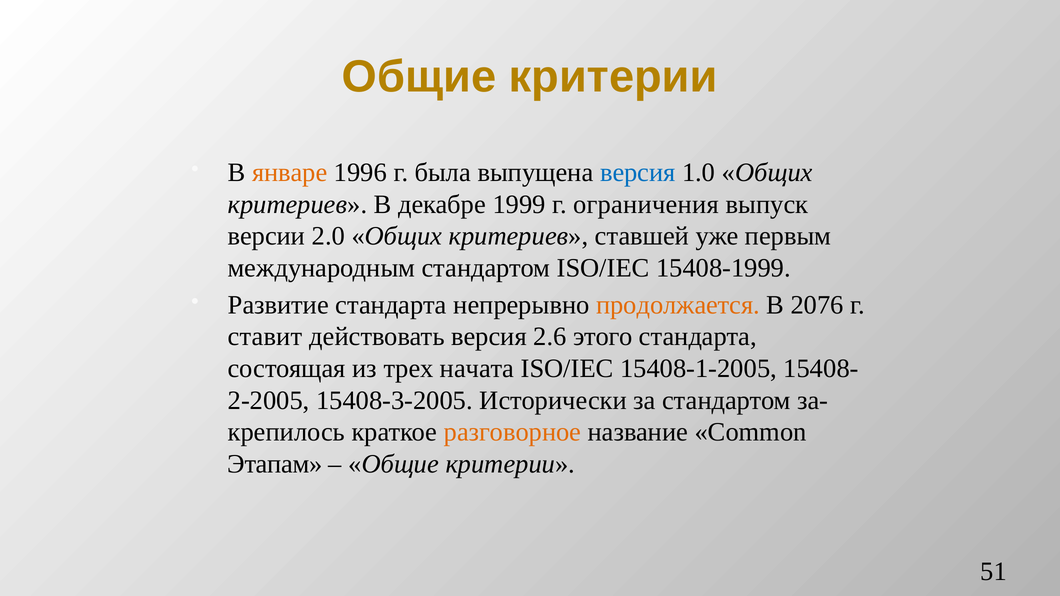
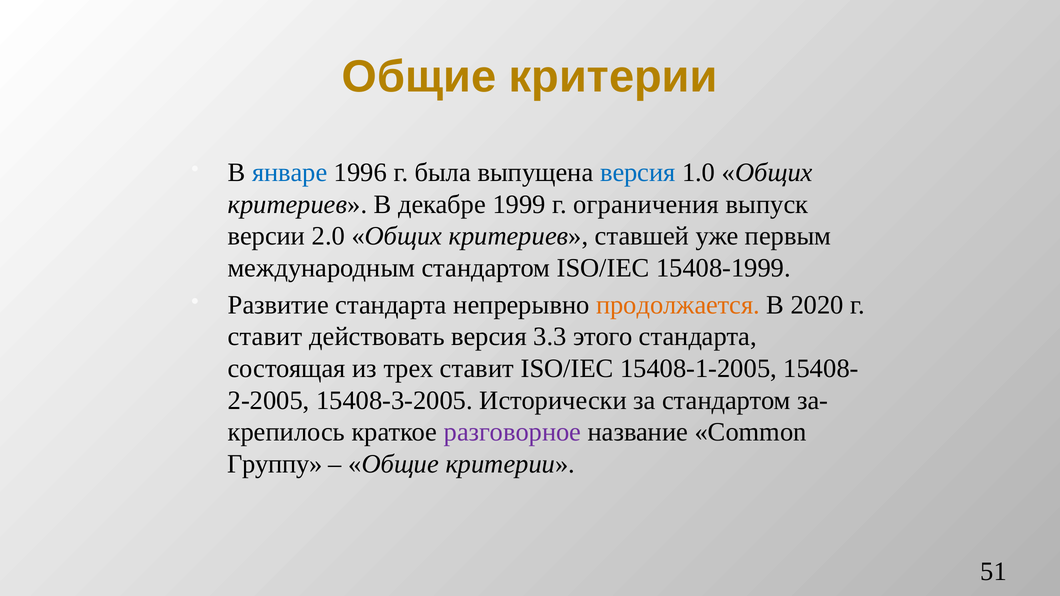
январе colour: orange -> blue
2076: 2076 -> 2020
2.6: 2.6 -> 3.3
трех начата: начата -> ставит
разговорное colour: orange -> purple
Этапам: Этапам -> Группу
